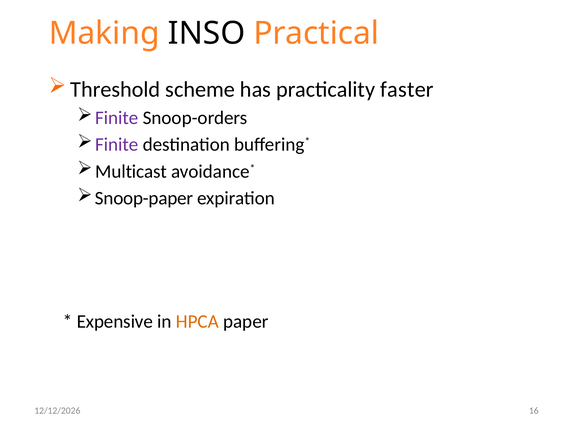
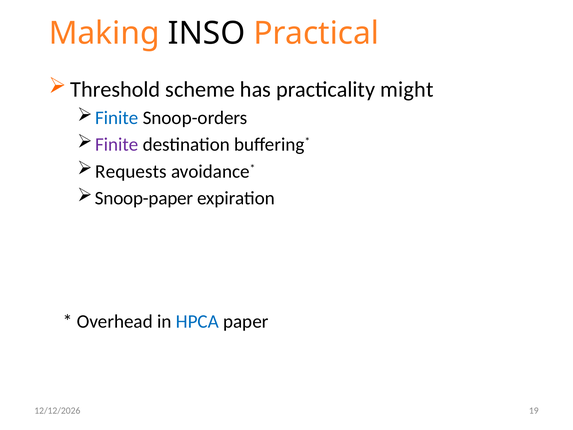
faster: faster -> might
Finite at (117, 118) colour: purple -> blue
Multicast: Multicast -> Requests
Expensive: Expensive -> Overhead
HPCA colour: orange -> blue
16: 16 -> 19
